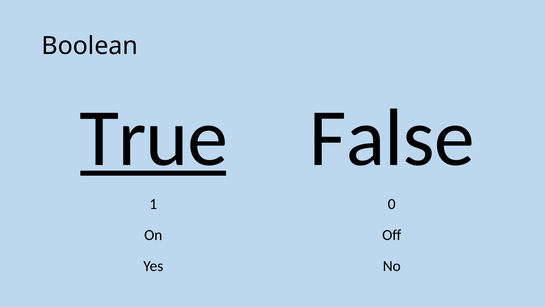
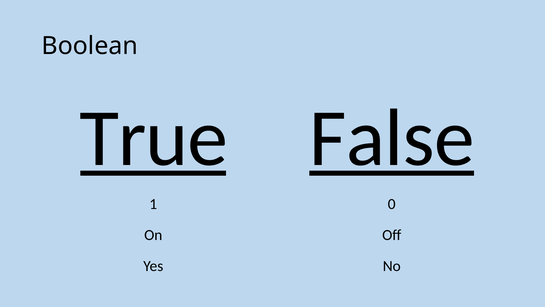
False underline: none -> present
